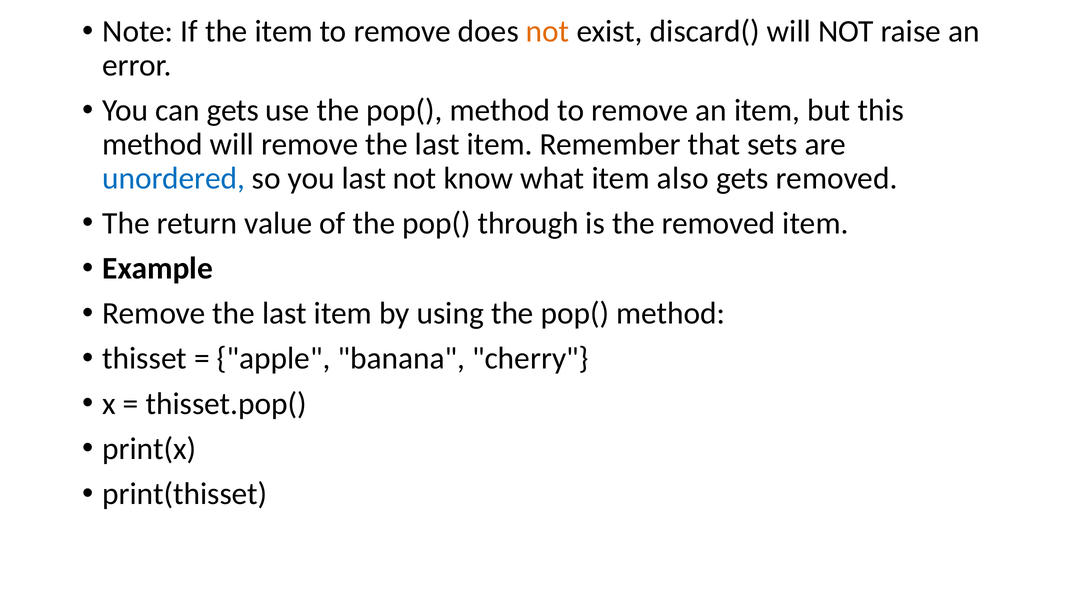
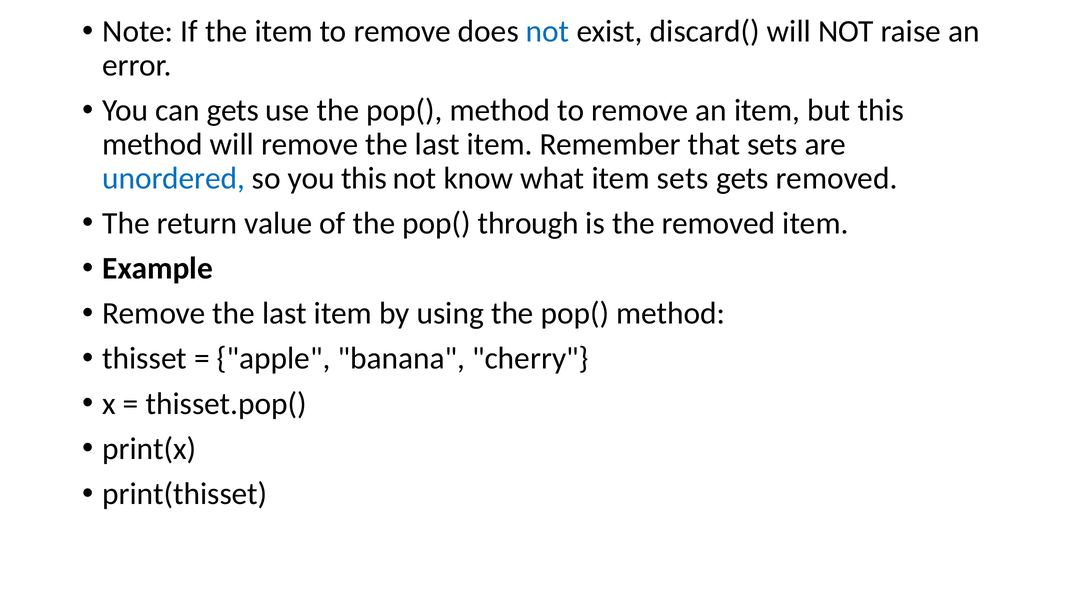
not at (548, 31) colour: orange -> blue
you last: last -> this
item also: also -> sets
